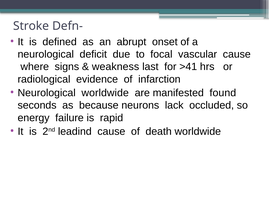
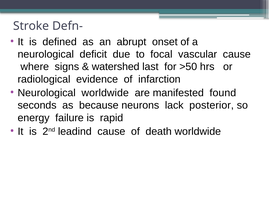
weakness: weakness -> watershed
>41: >41 -> >50
occluded: occluded -> posterior
